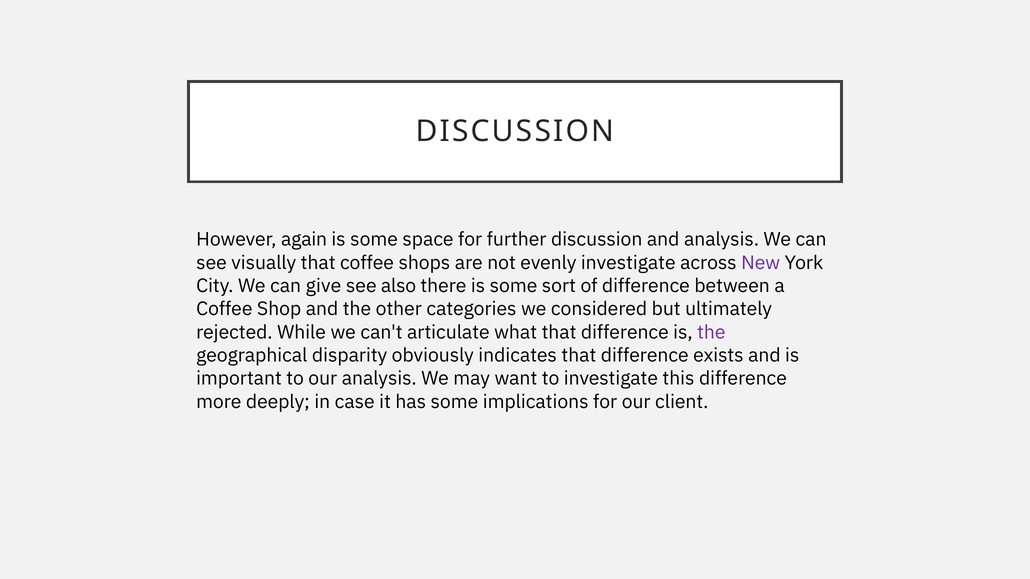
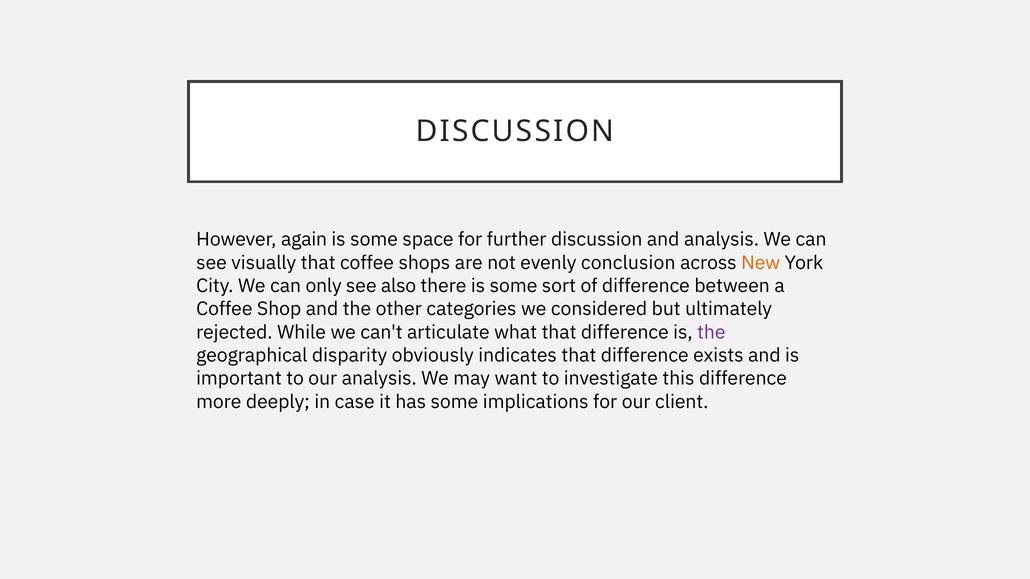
evenly investigate: investigate -> conclusion
New colour: purple -> orange
give: give -> only
